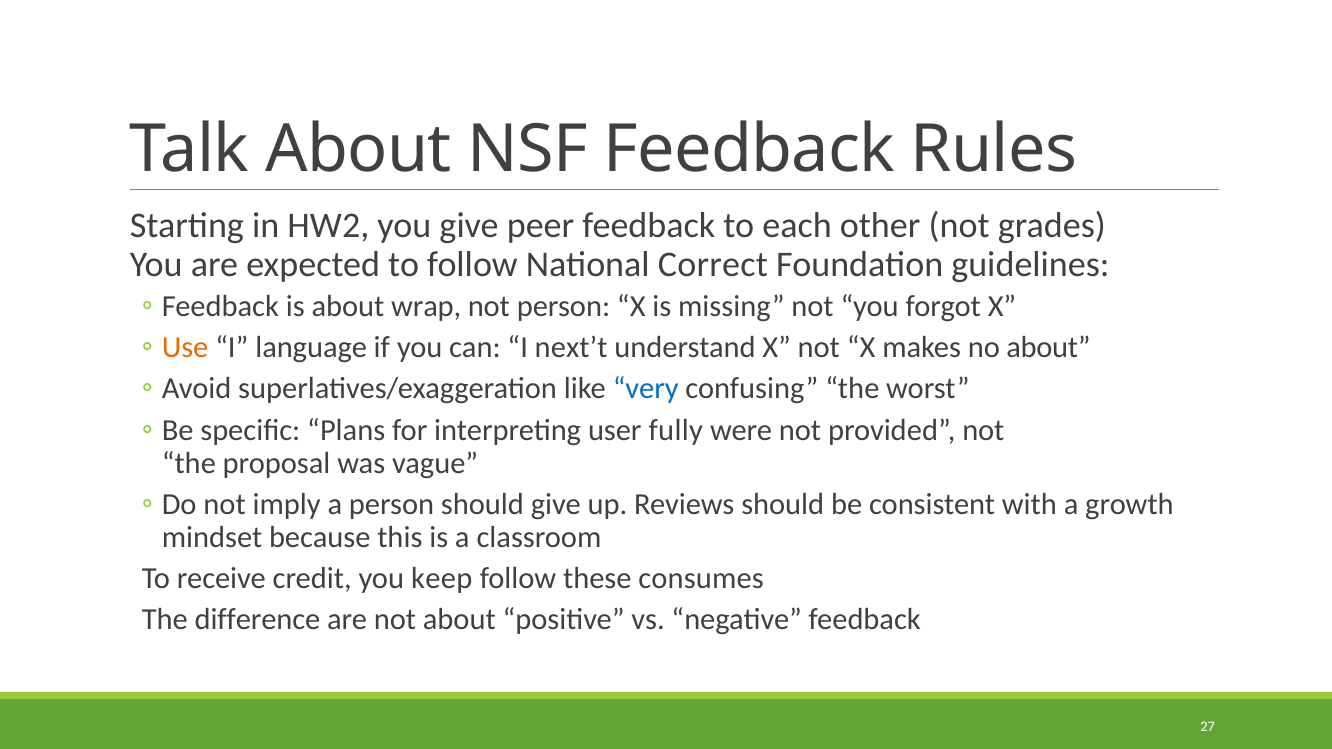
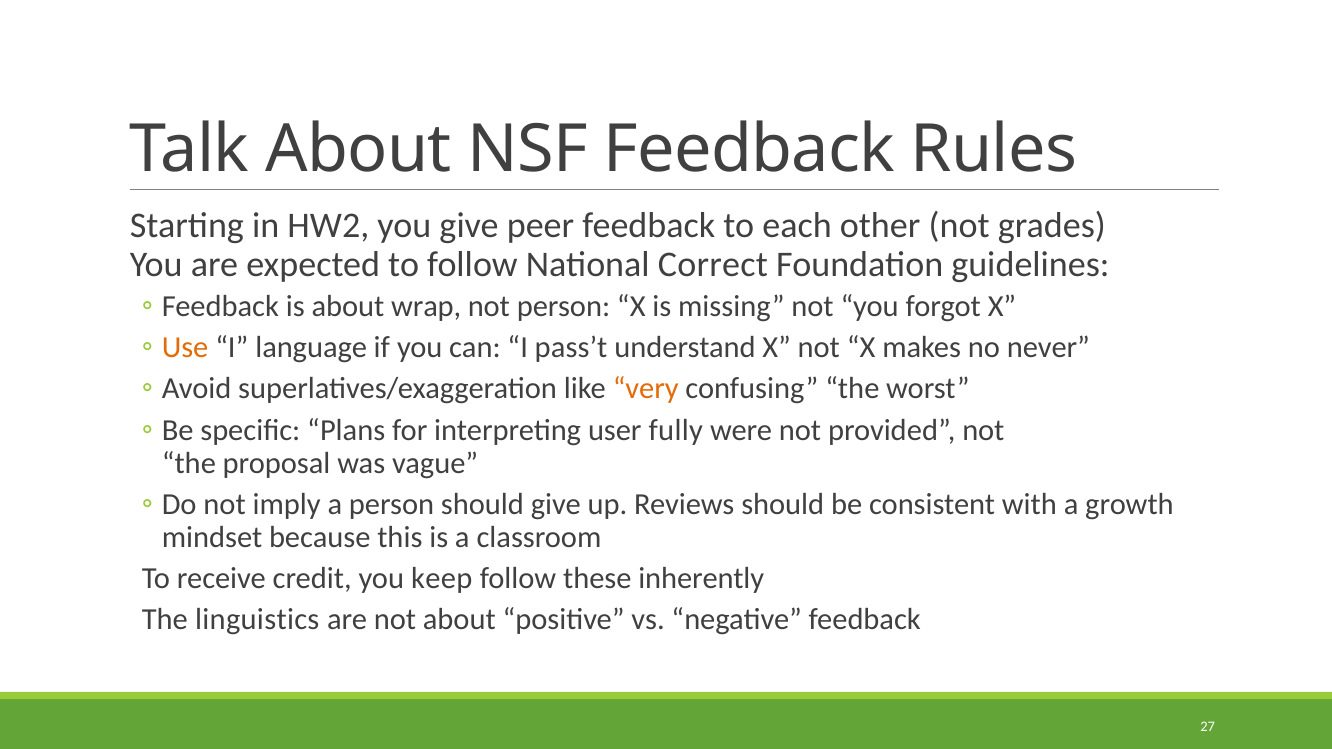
next’t: next’t -> pass’t
no about: about -> never
very colour: blue -> orange
consumes: consumes -> inherently
difference: difference -> linguistics
